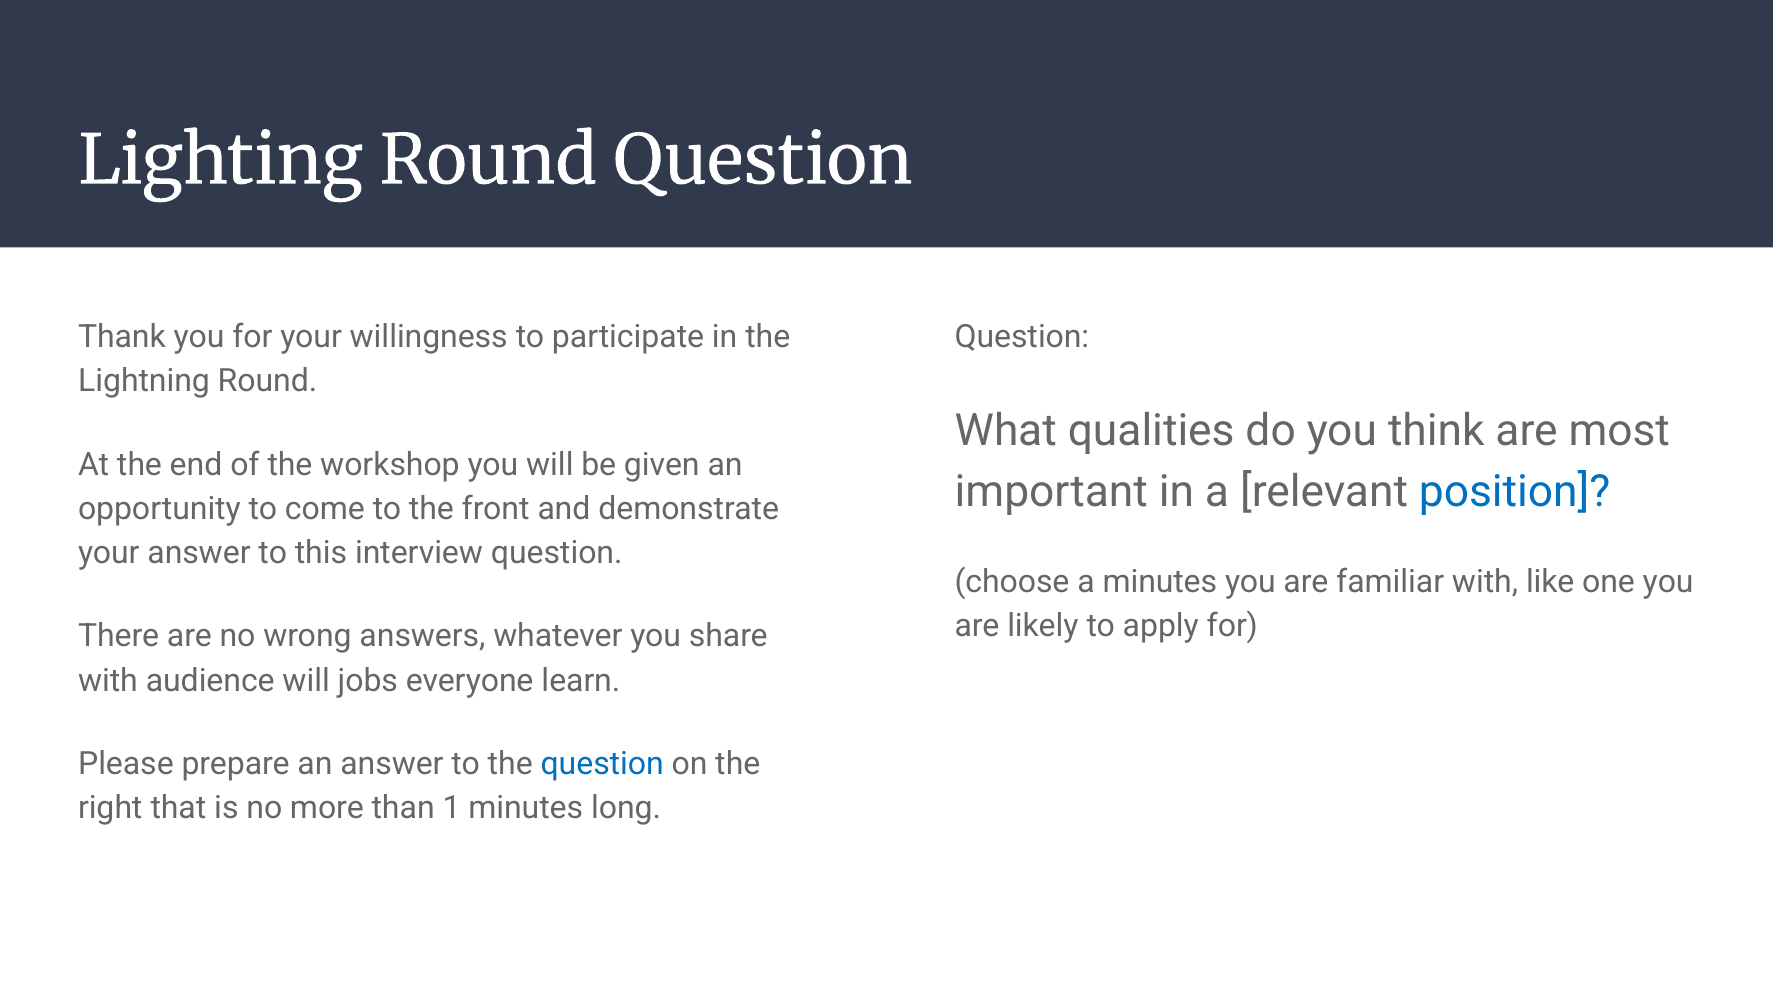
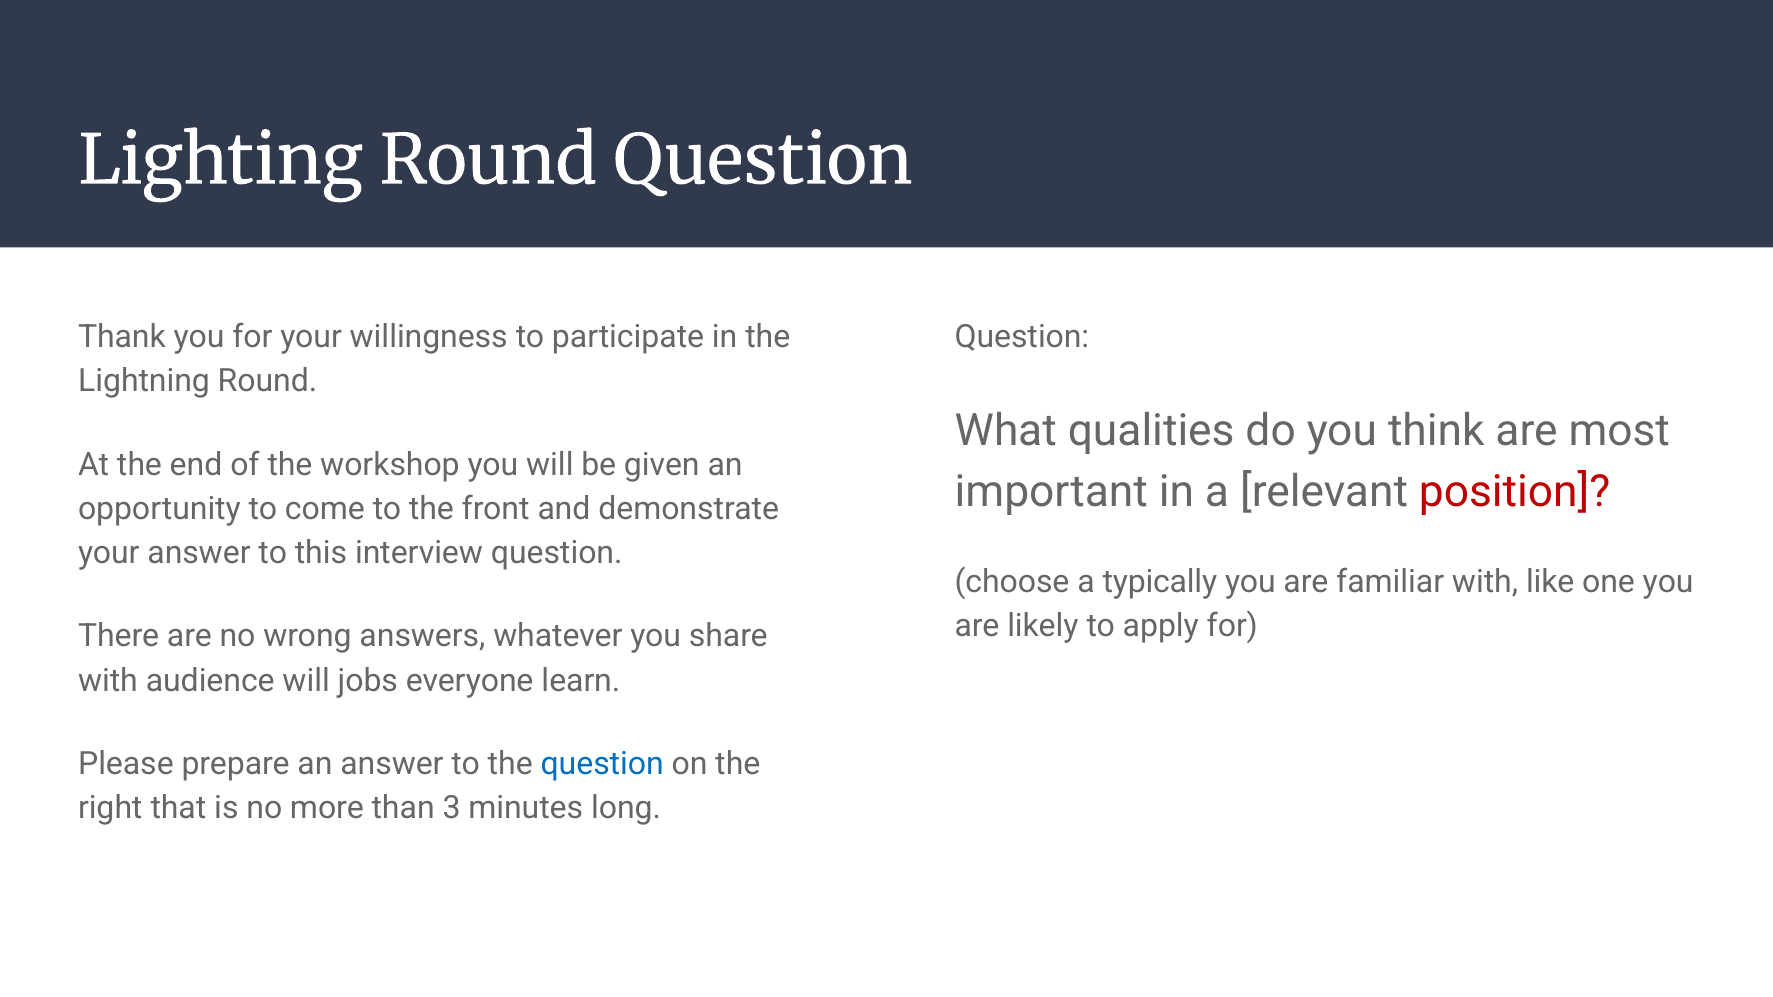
position colour: blue -> red
a minutes: minutes -> typically
1: 1 -> 3
